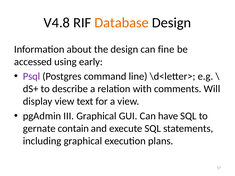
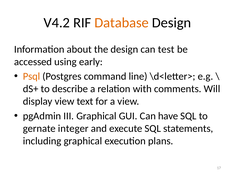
V4.8: V4.8 -> V4.2
fine: fine -> test
Psql colour: purple -> orange
contain: contain -> integer
